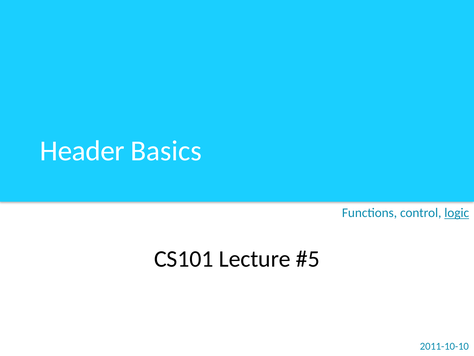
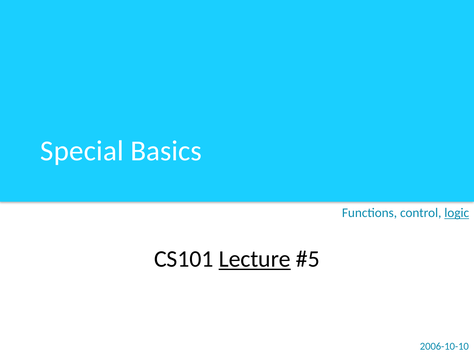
Header: Header -> Special
Lecture underline: none -> present
2011-10-10: 2011-10-10 -> 2006-10-10
